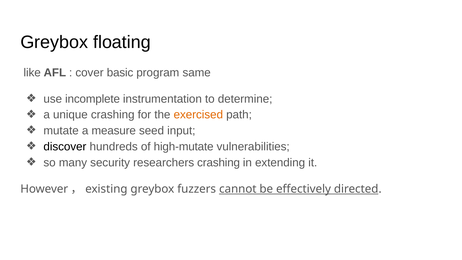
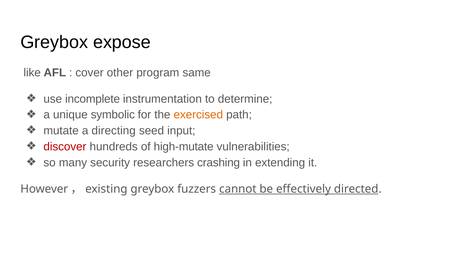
floating: floating -> expose
basic: basic -> other
unique crashing: crashing -> symbolic
measure: measure -> directing
discover colour: black -> red
